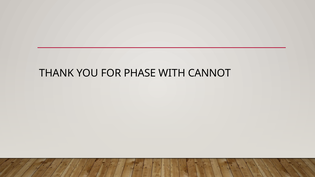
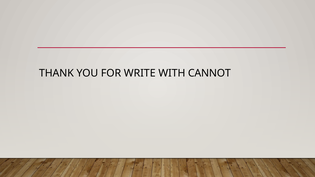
PHASE: PHASE -> WRITE
